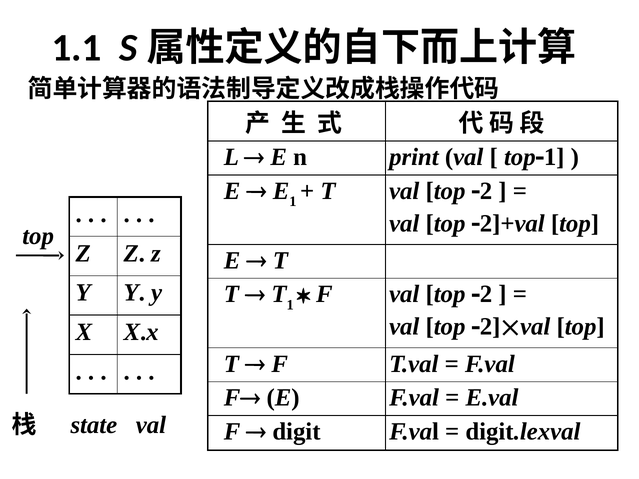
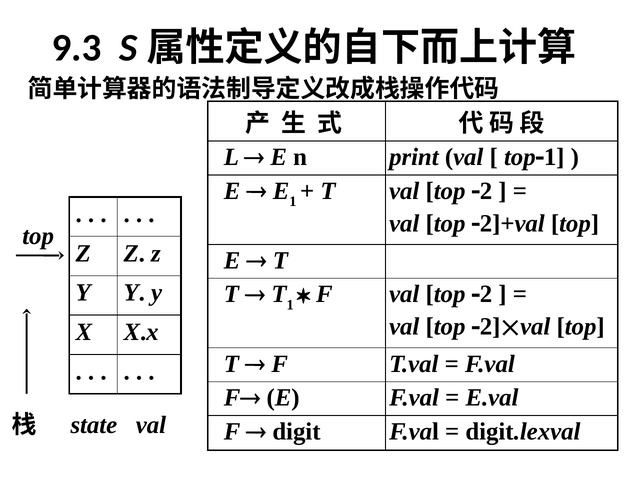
1.1: 1.1 -> 9.3
